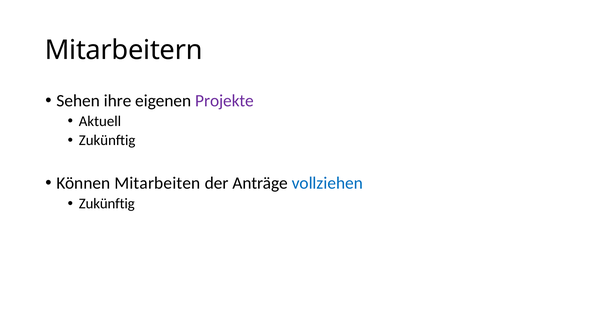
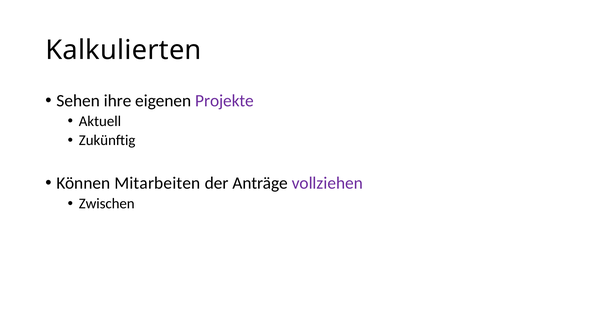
Mitarbeitern: Mitarbeitern -> Kalkulierten
vollziehen colour: blue -> purple
Zukünftig at (107, 204): Zukünftig -> Zwischen
